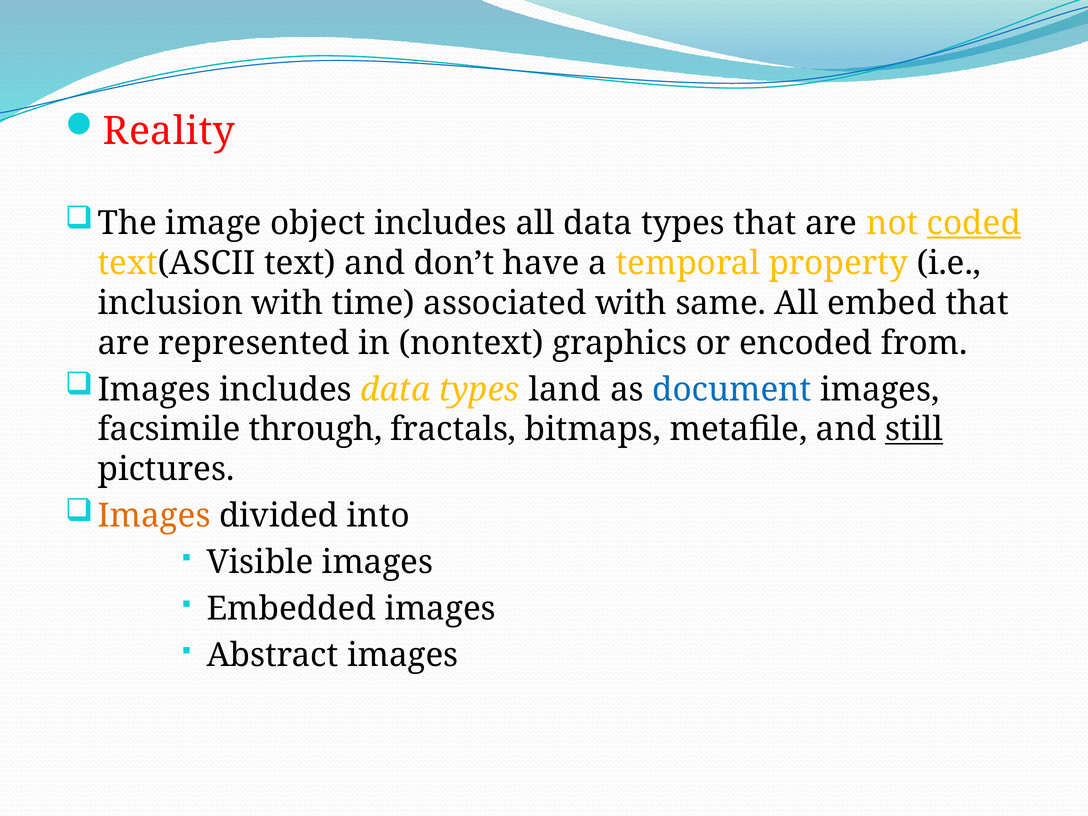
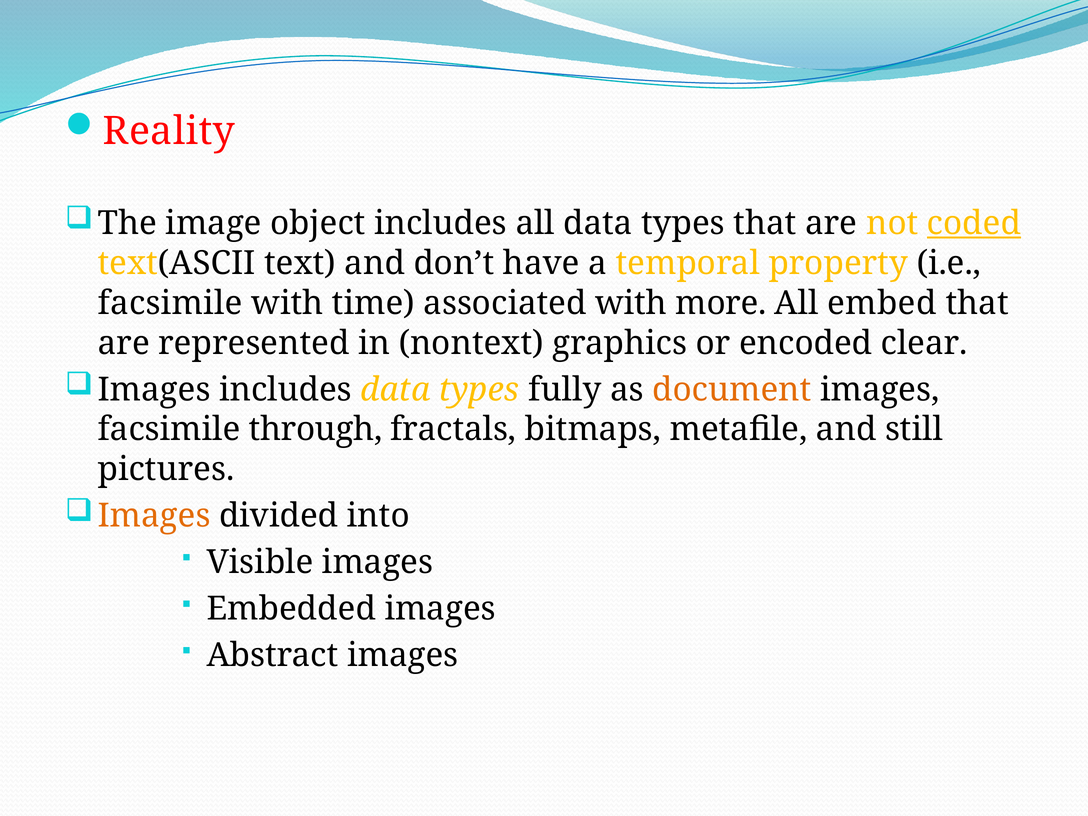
inclusion at (170, 303): inclusion -> facsimile
same: same -> more
from: from -> clear
land: land -> fully
document colour: blue -> orange
still underline: present -> none
